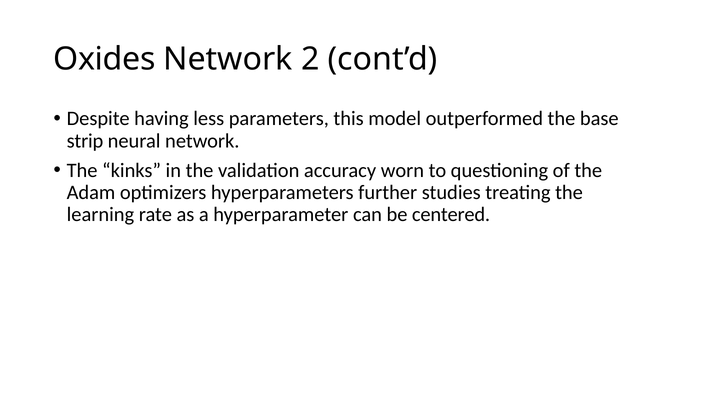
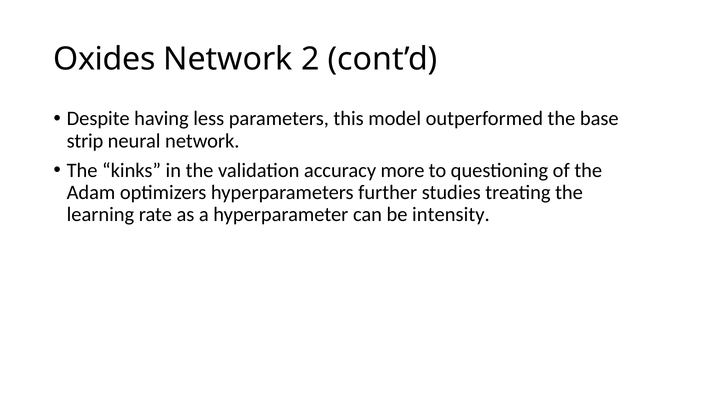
worn: worn -> more
centered: centered -> intensity
